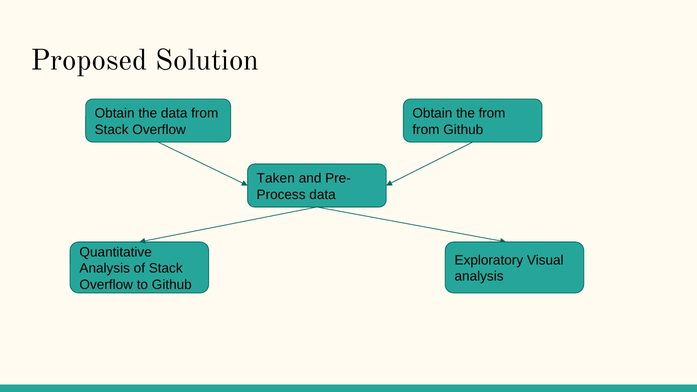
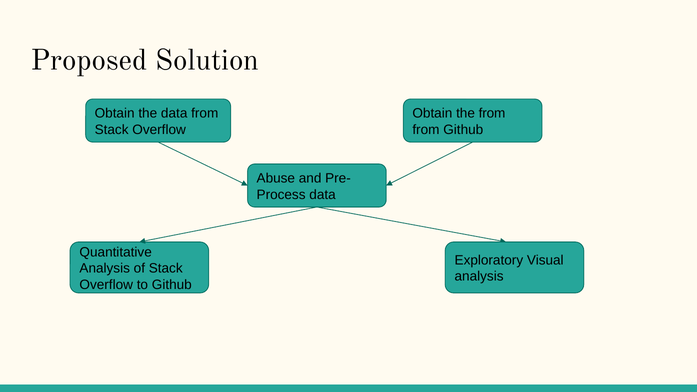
Taken: Taken -> Abuse
